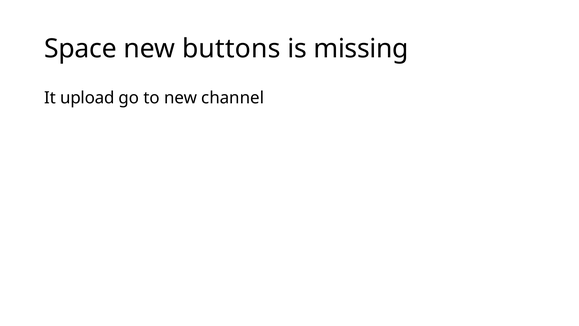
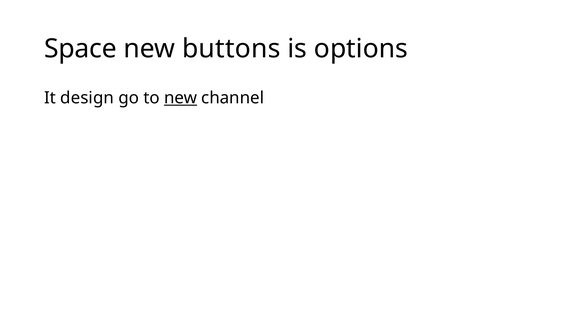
missing: missing -> options
upload: upload -> design
new at (181, 98) underline: none -> present
